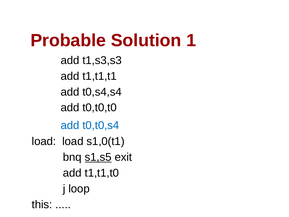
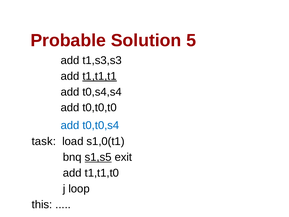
1: 1 -> 5
t1,t1,t1 underline: none -> present
load at (44, 141): load -> task
